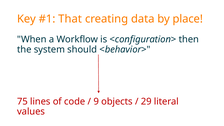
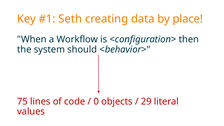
That: That -> Seth
9: 9 -> 0
